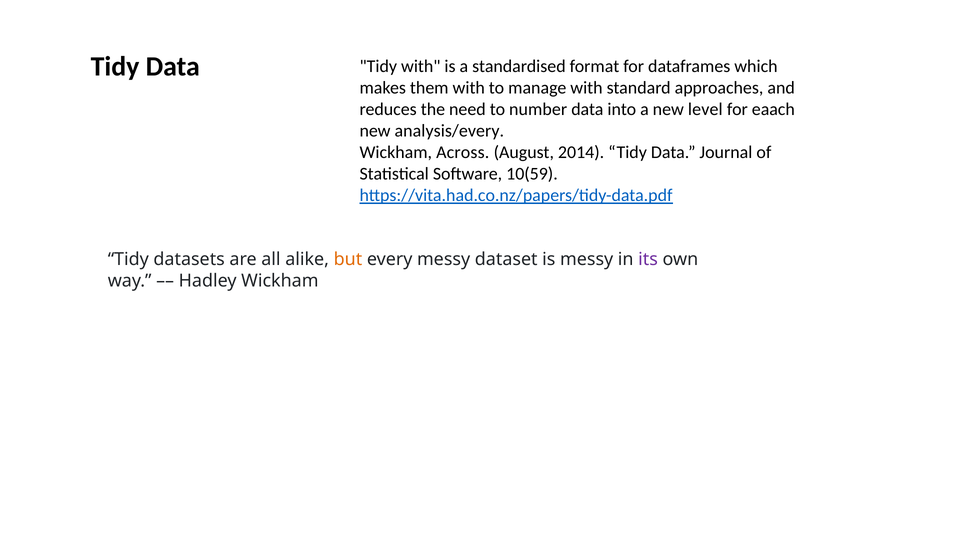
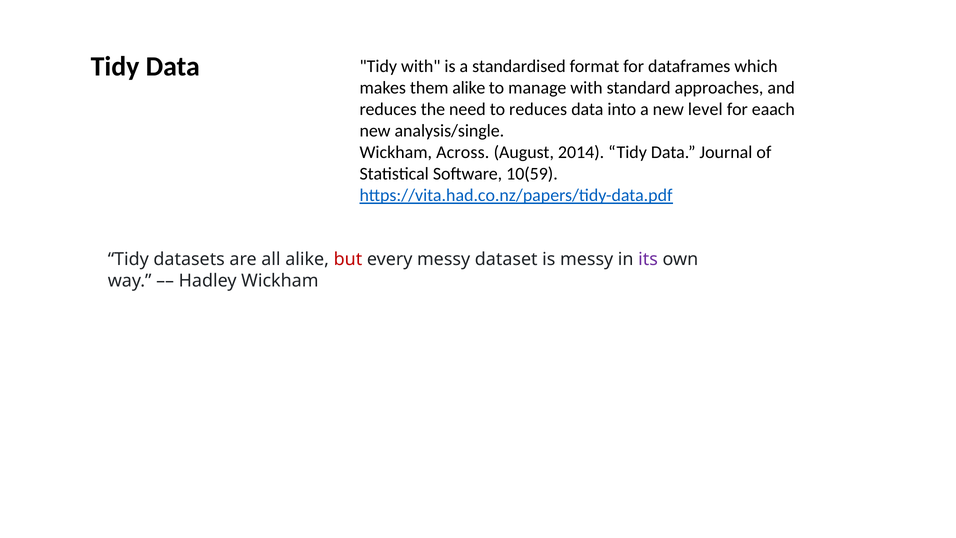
them with: with -> alike
to number: number -> reduces
analysis/every: analysis/every -> analysis/single
but colour: orange -> red
